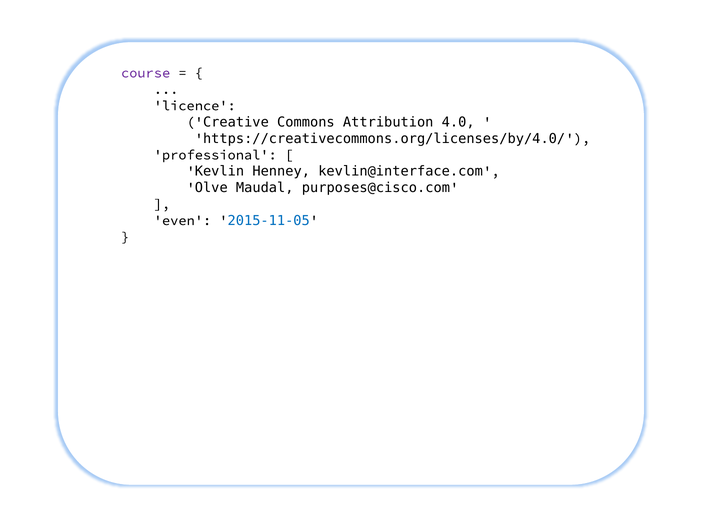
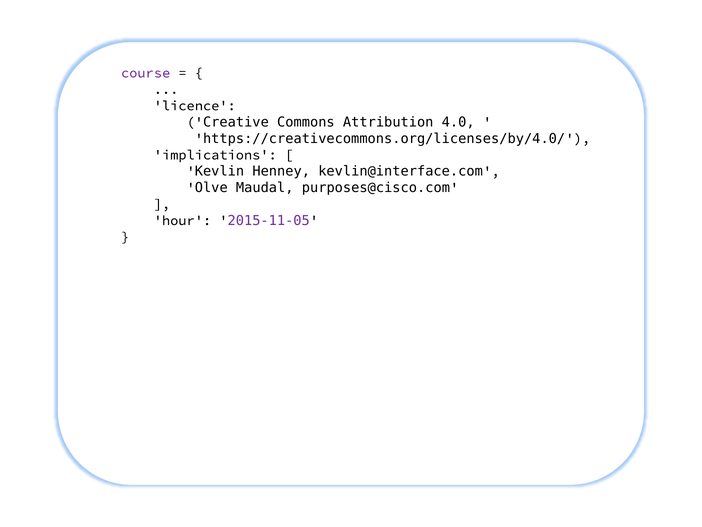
professional: professional -> implications
even: even -> hour
2015-11-05 colour: blue -> purple
